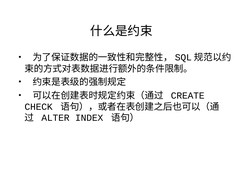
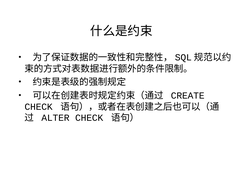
ALTER INDEX: INDEX -> CHECK
